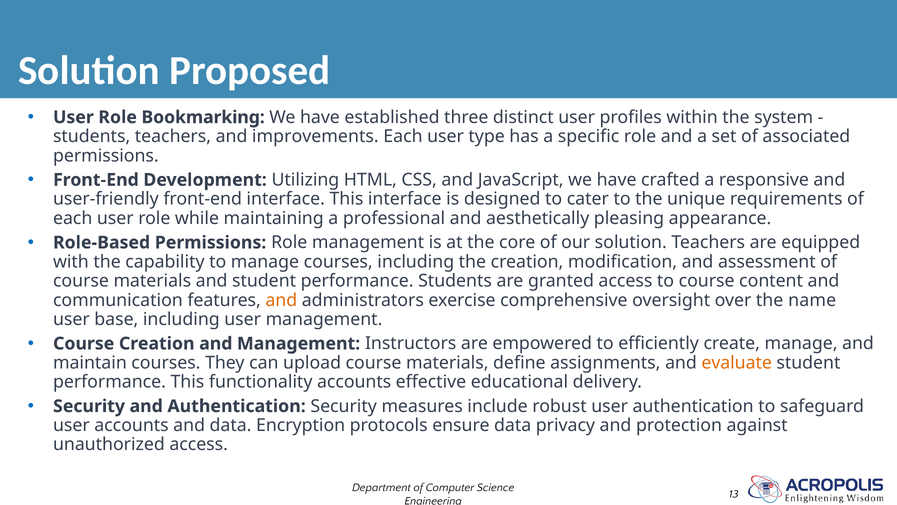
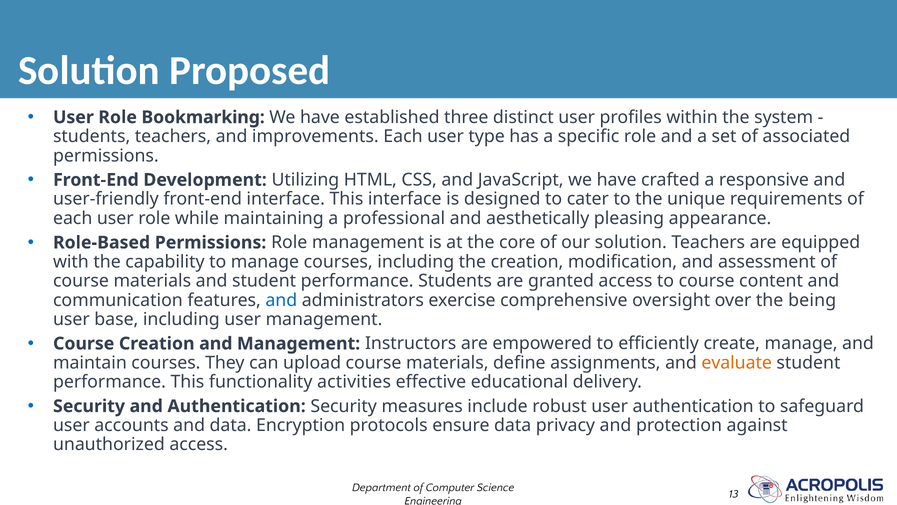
and at (281, 300) colour: orange -> blue
name: name -> being
functionality accounts: accounts -> activities
